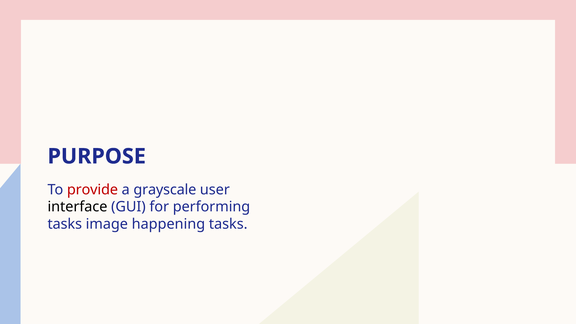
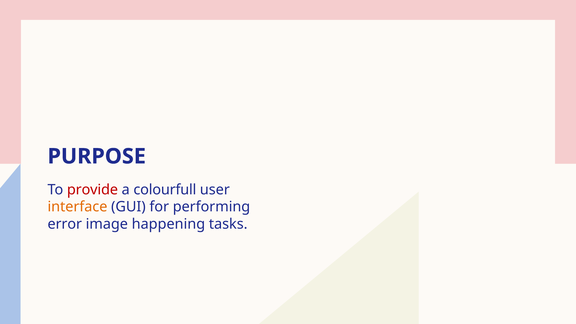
grayscale: grayscale -> colourfull
interface colour: black -> orange
tasks at (65, 224): tasks -> error
